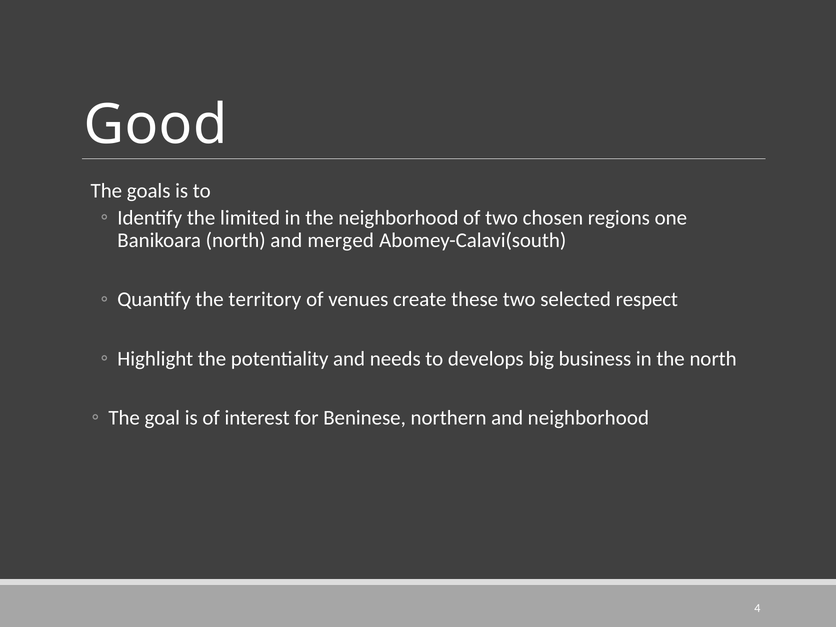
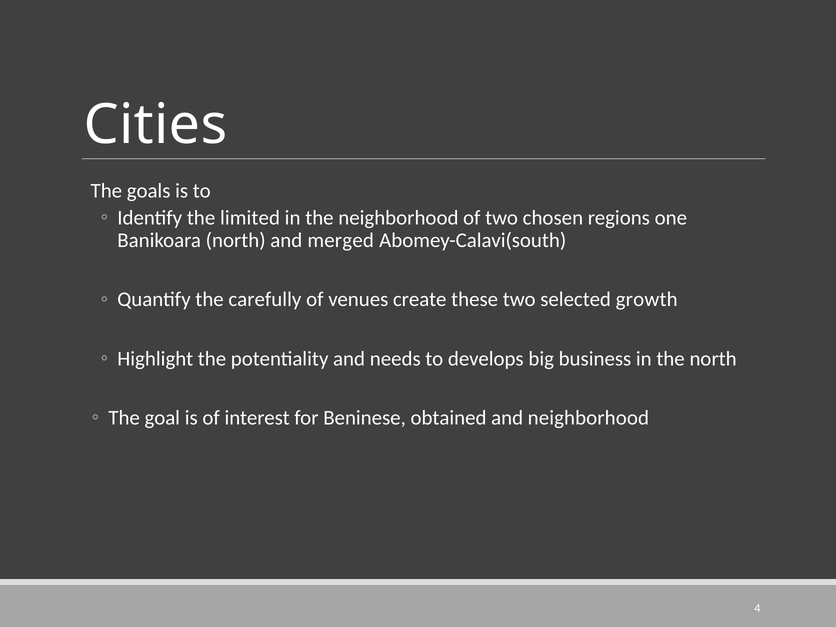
Good: Good -> Cities
territory: territory -> carefully
respect: respect -> growth
northern: northern -> obtained
